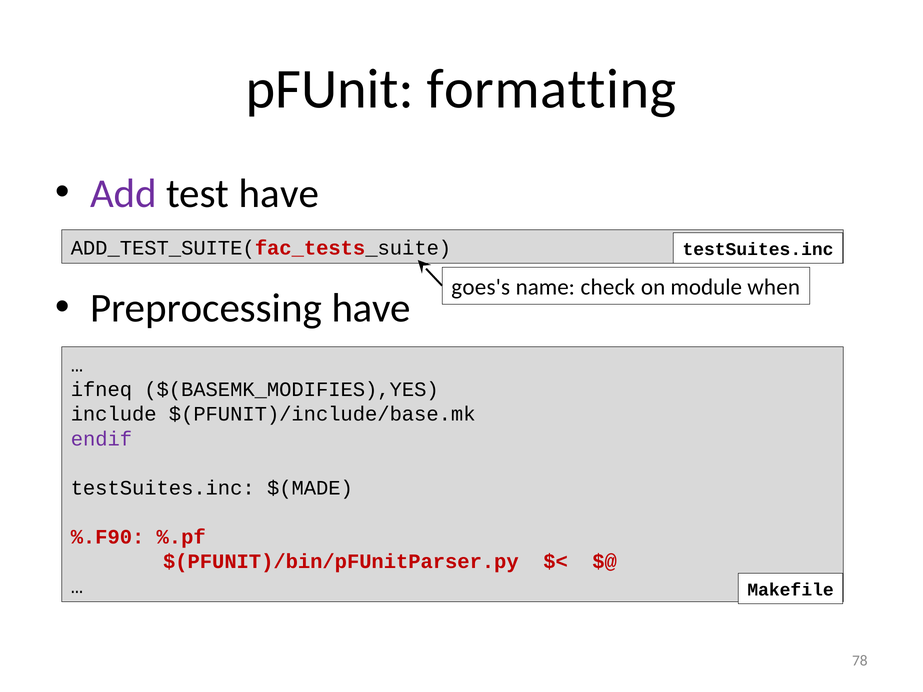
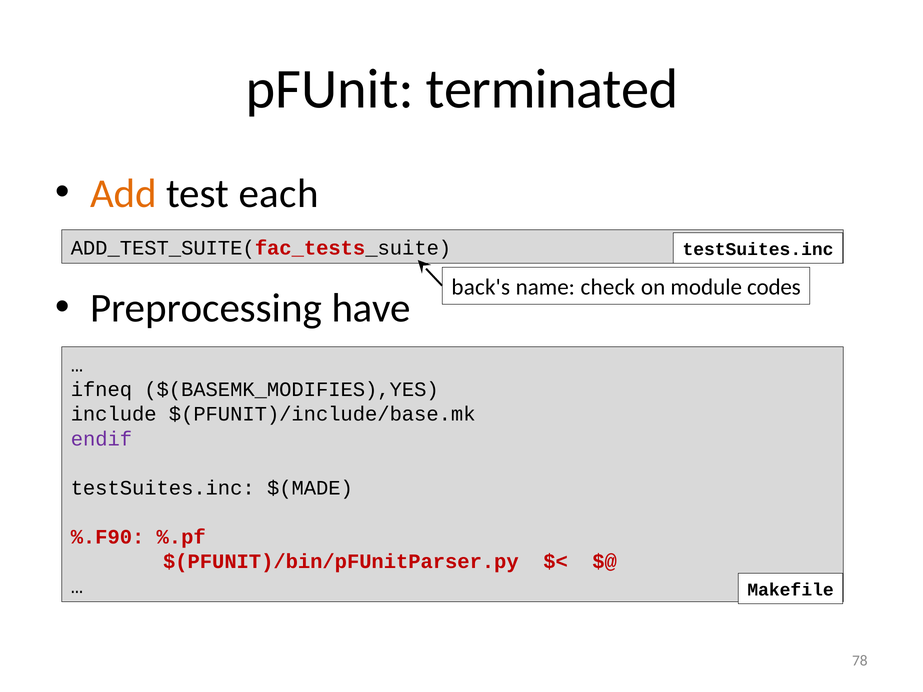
formatting: formatting -> terminated
Add colour: purple -> orange
test have: have -> each
goes's: goes's -> back's
when: when -> codes
